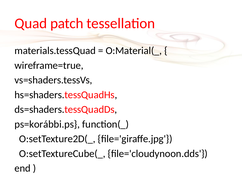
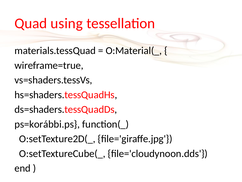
patch: patch -> using
